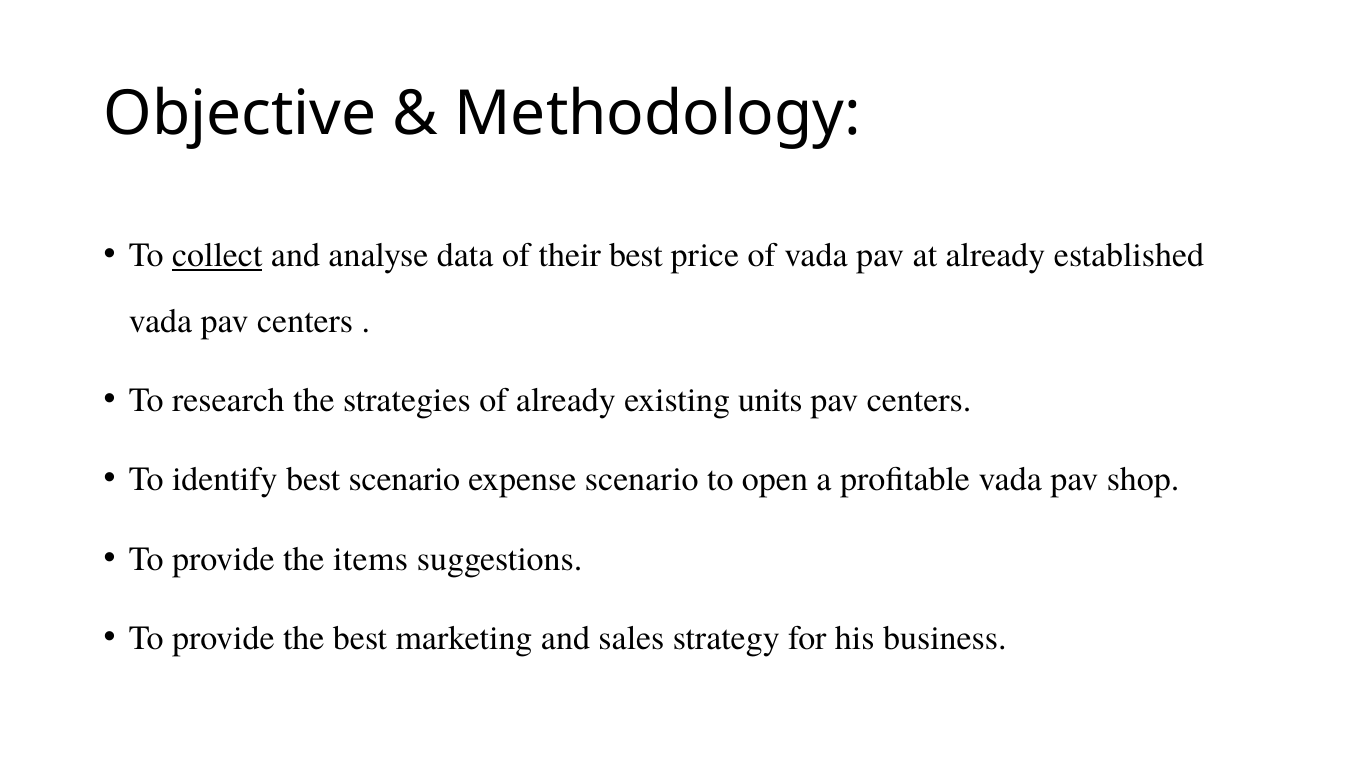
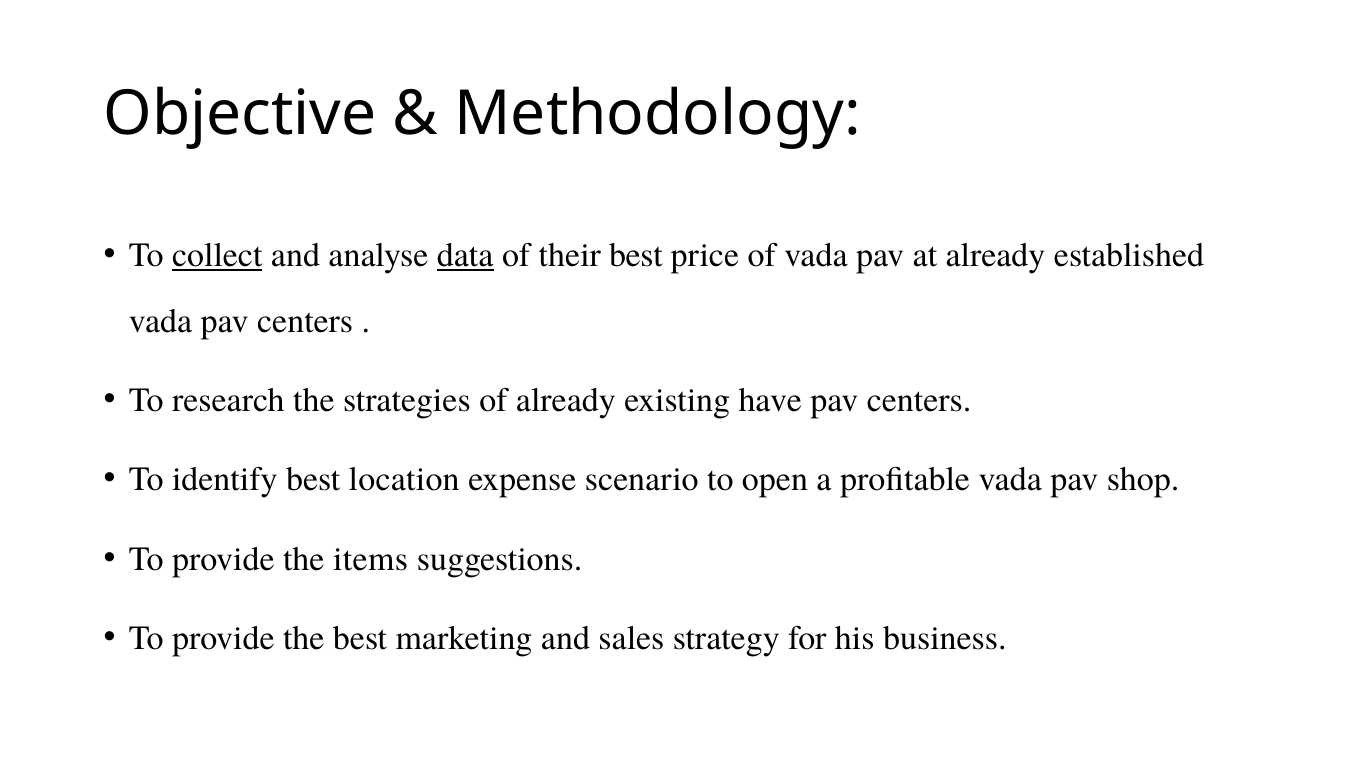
data underline: none -> present
units: units -> have
best scenario: scenario -> location
